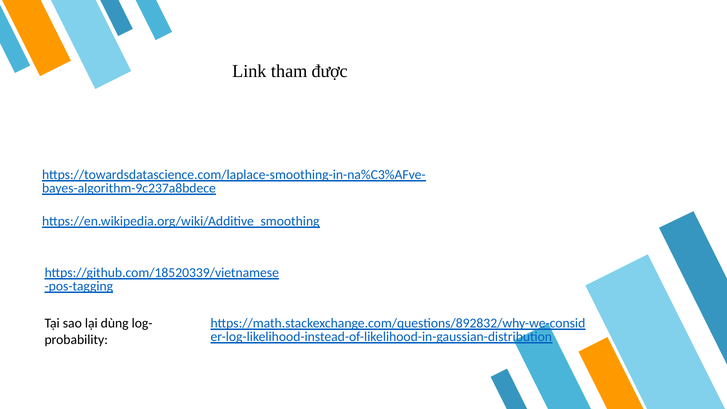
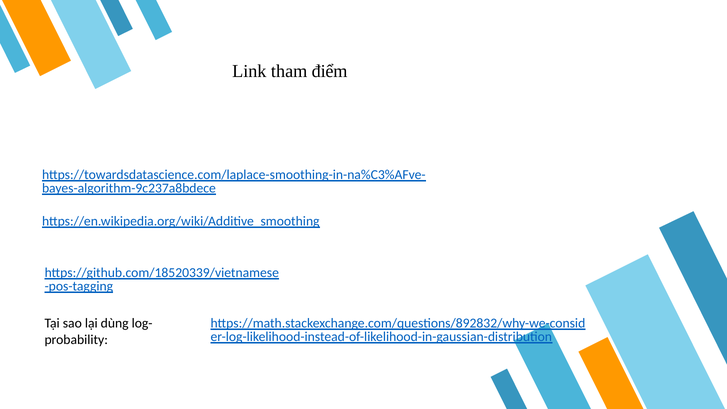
được: được -> điểm
